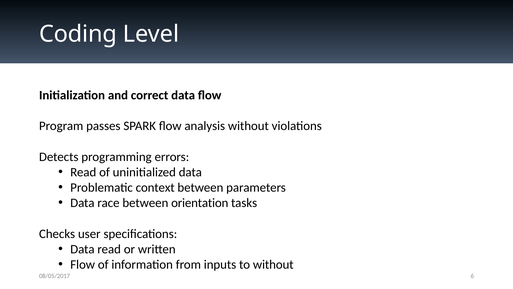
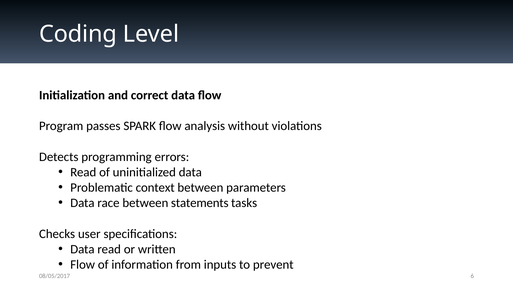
orientation: orientation -> statements
to without: without -> prevent
